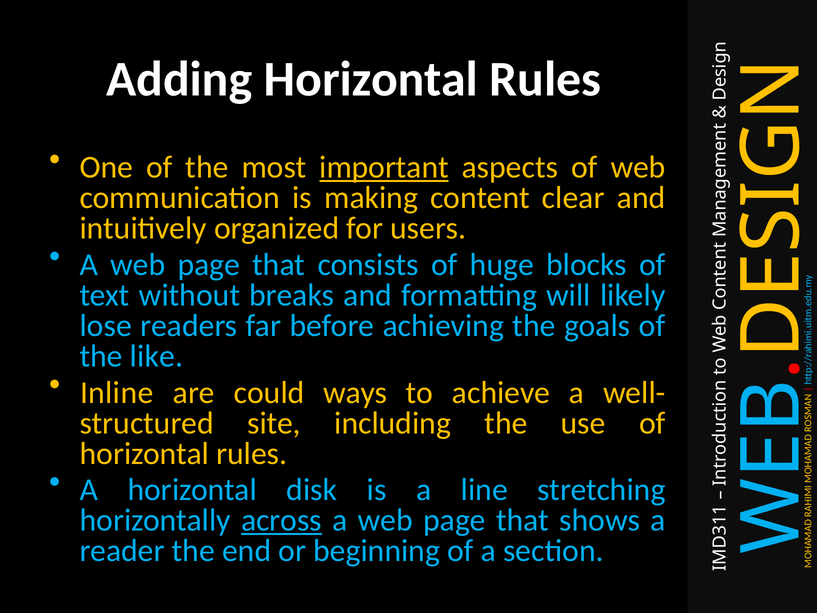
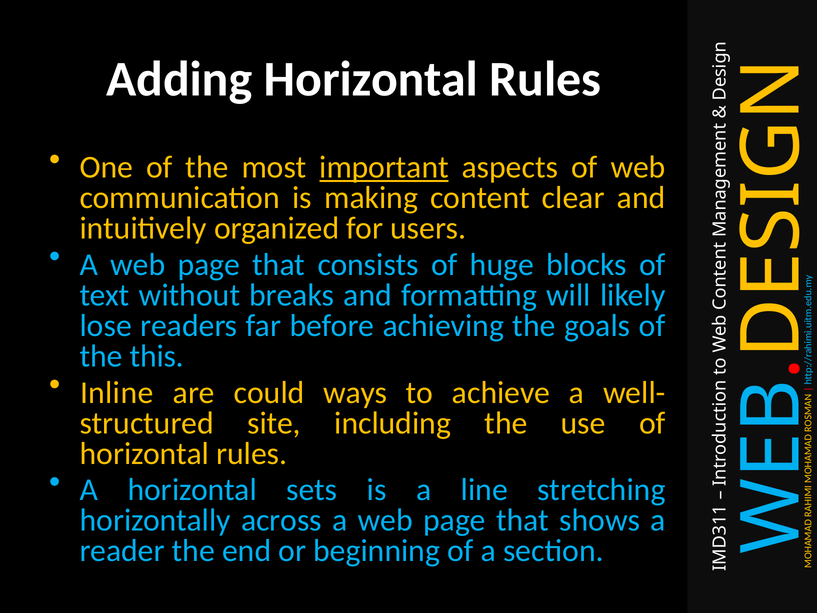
like: like -> this
disk: disk -> sets
across underline: present -> none
